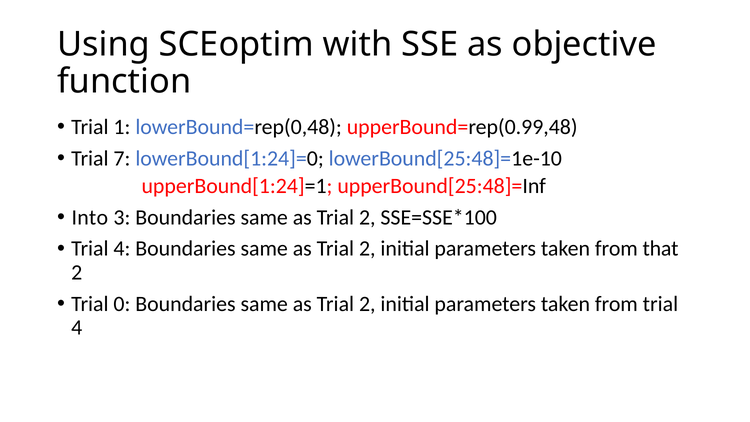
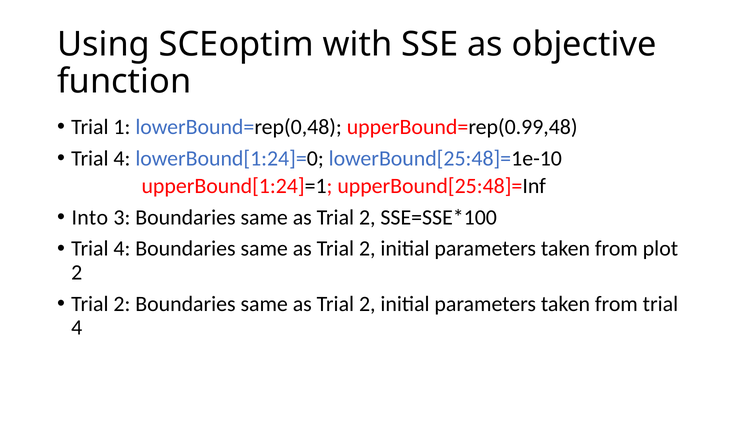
7 at (122, 158): 7 -> 4
that: that -> plot
0 at (122, 304): 0 -> 2
